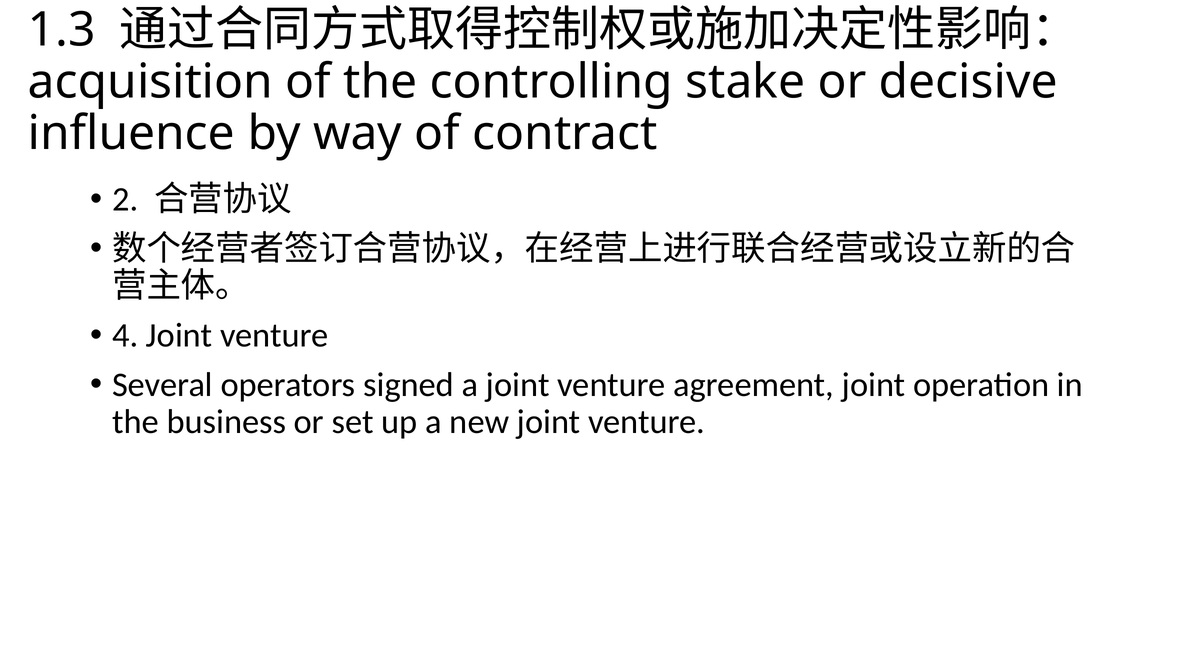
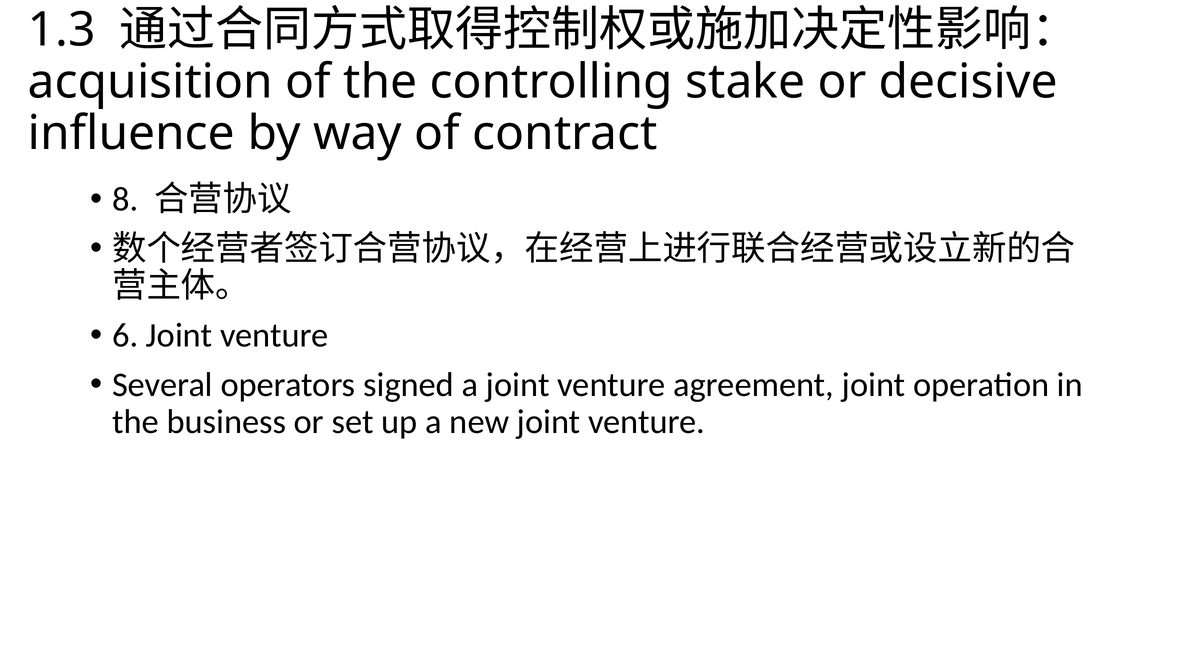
2: 2 -> 8
4: 4 -> 6
